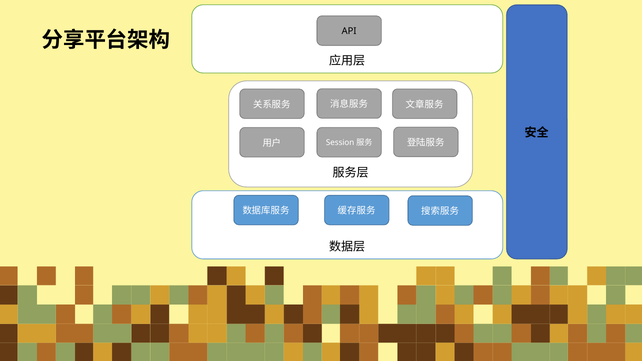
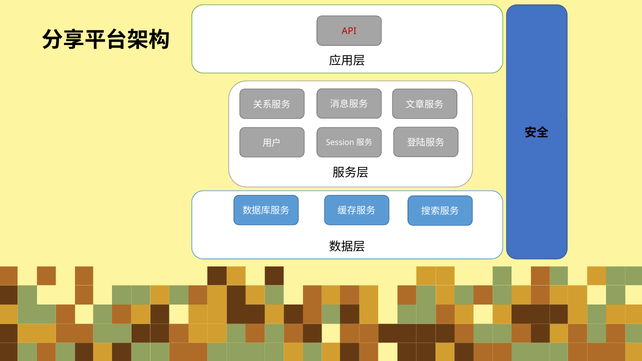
API colour: black -> red
